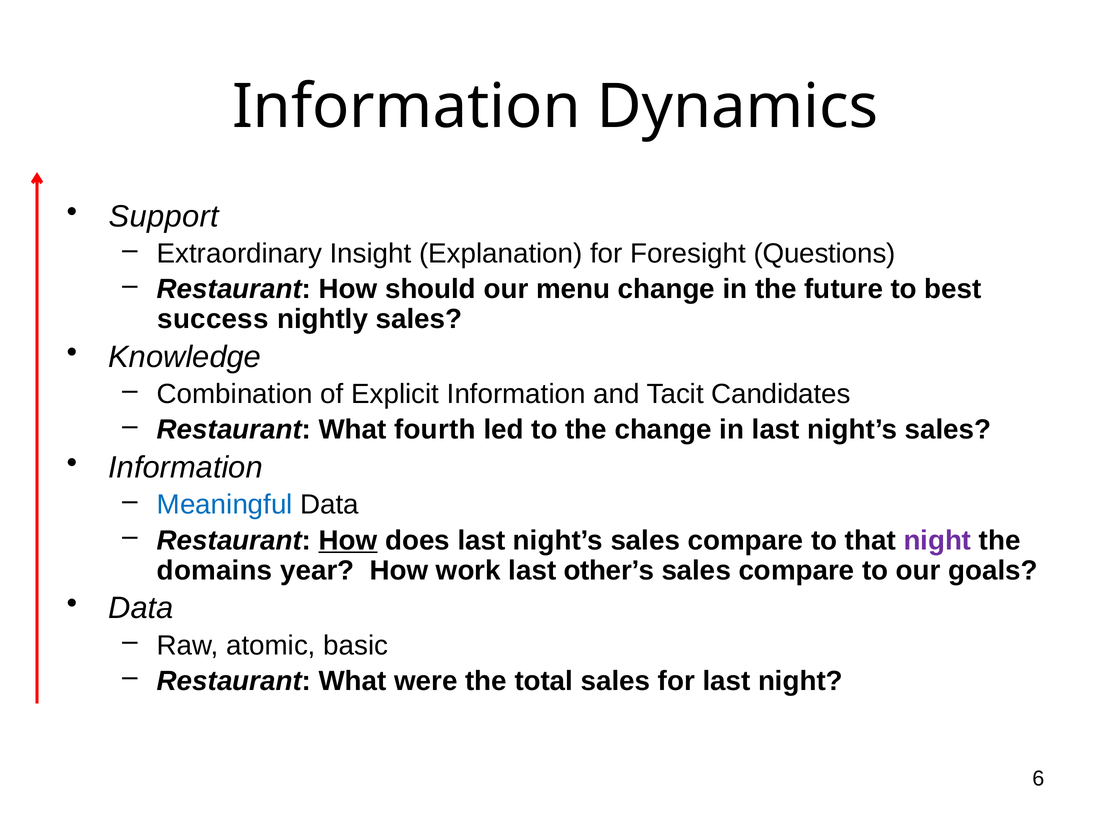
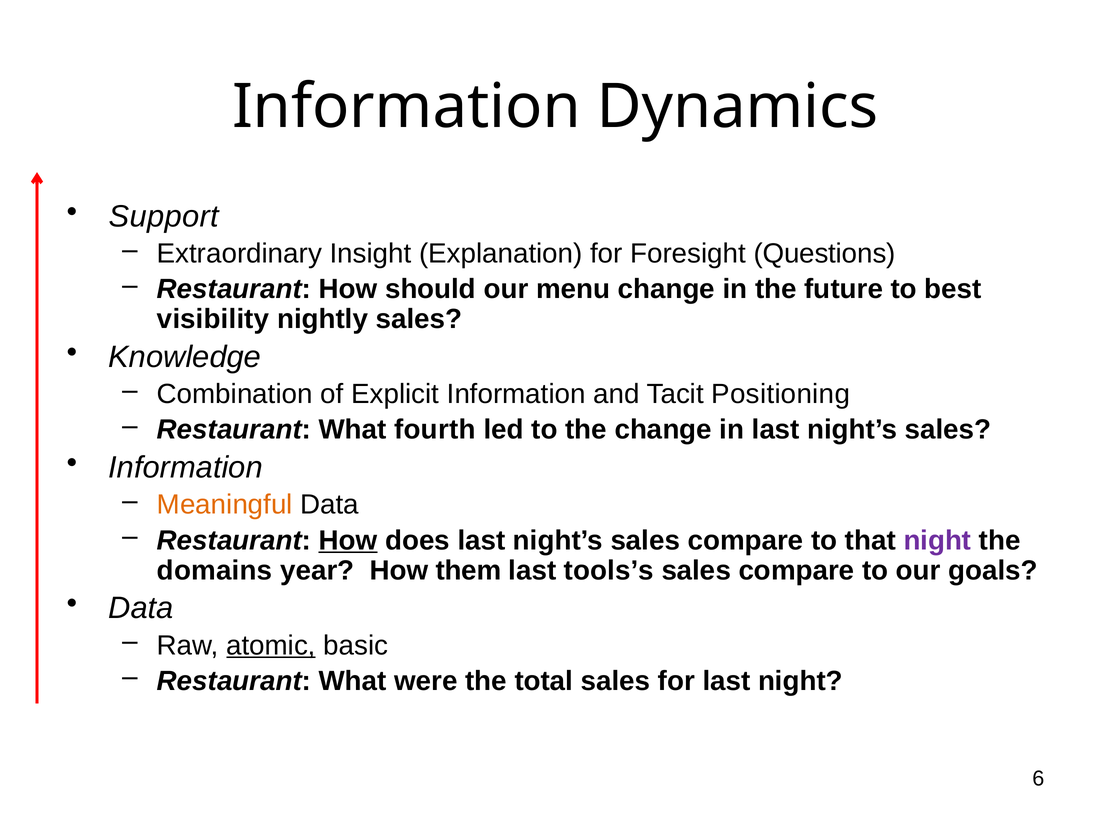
success: success -> visibility
Candidates: Candidates -> Positioning
Meaningful colour: blue -> orange
work: work -> them
other’s: other’s -> tools’s
atomic underline: none -> present
